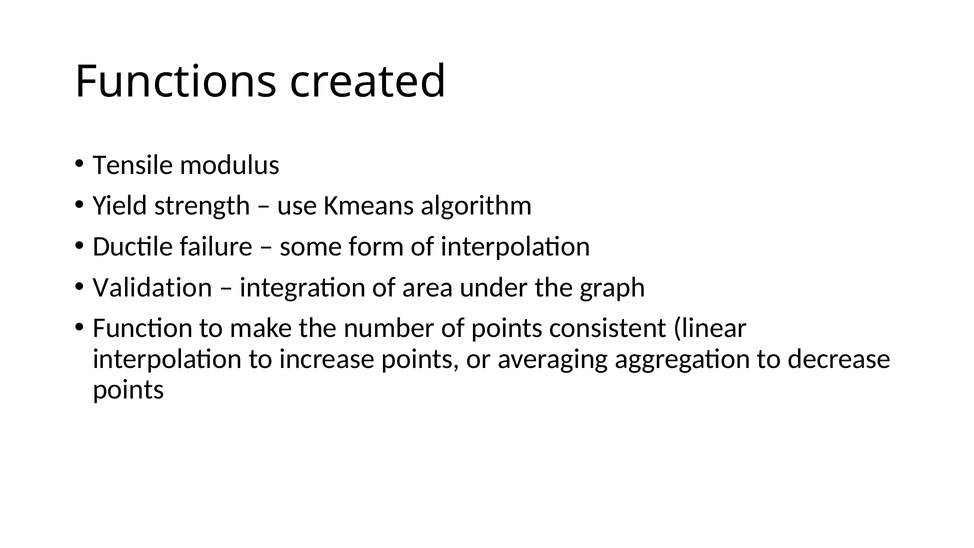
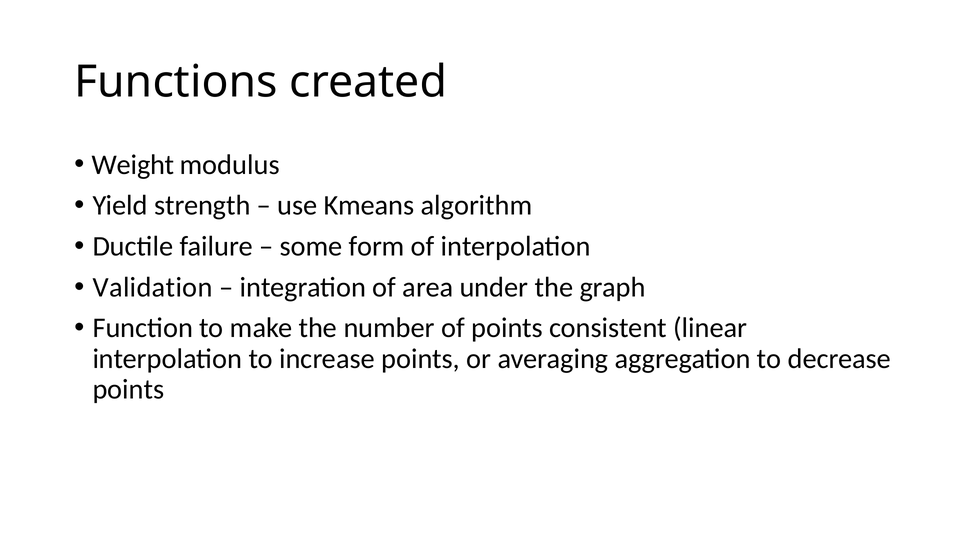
Tensile: Tensile -> Weight
